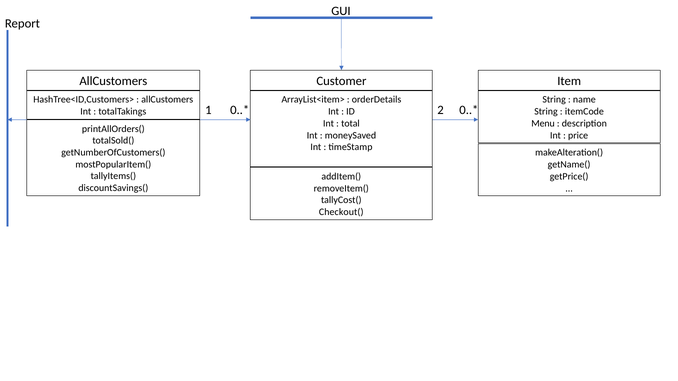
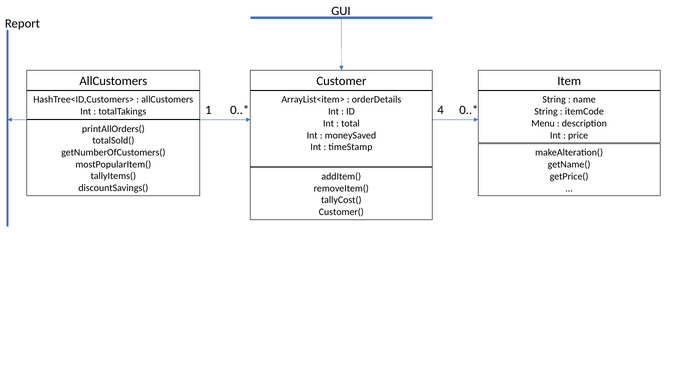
2: 2 -> 4
Checkout(: Checkout( -> Customer(
